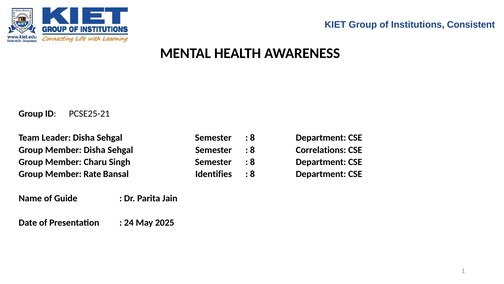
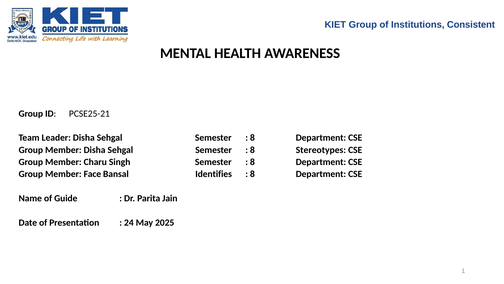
Correlations: Correlations -> Stereotypes
Rate: Rate -> Face
